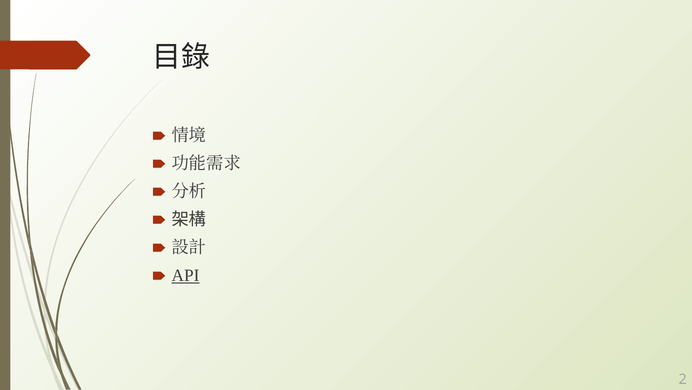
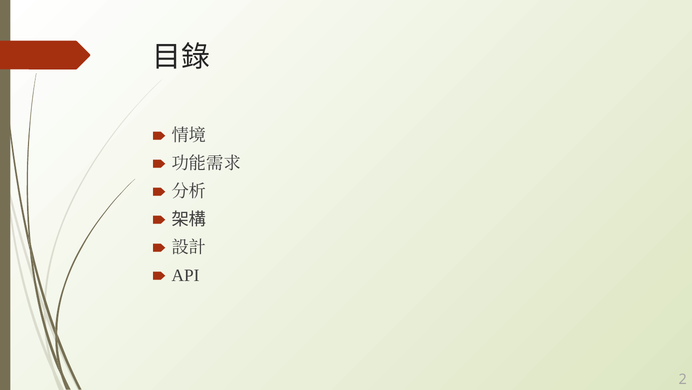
API underline: present -> none
